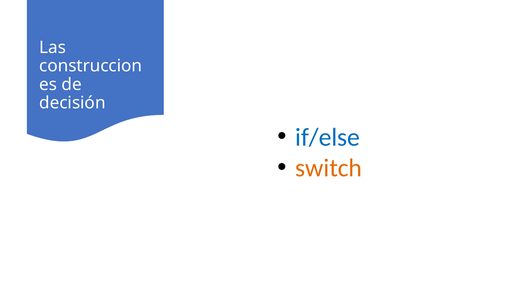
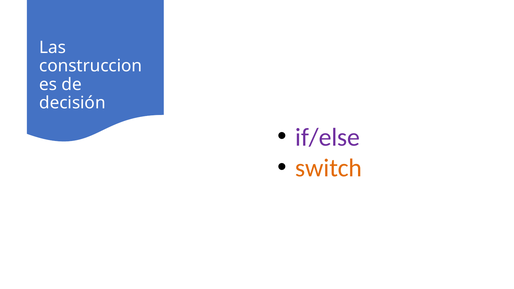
if/else colour: blue -> purple
